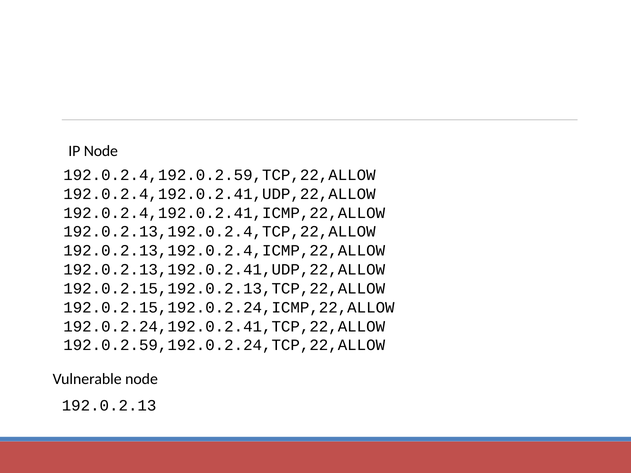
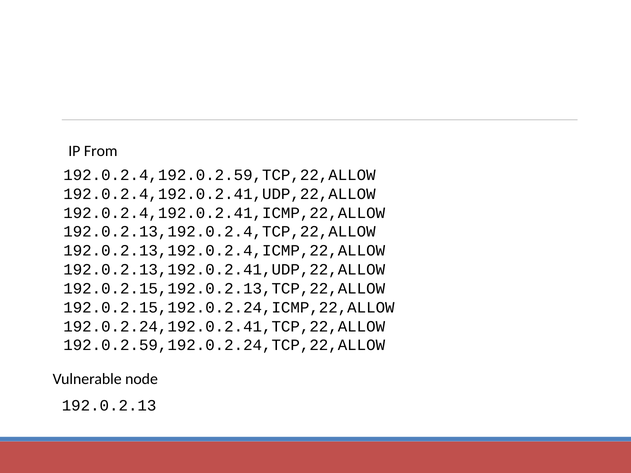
IP Node: Node -> From
